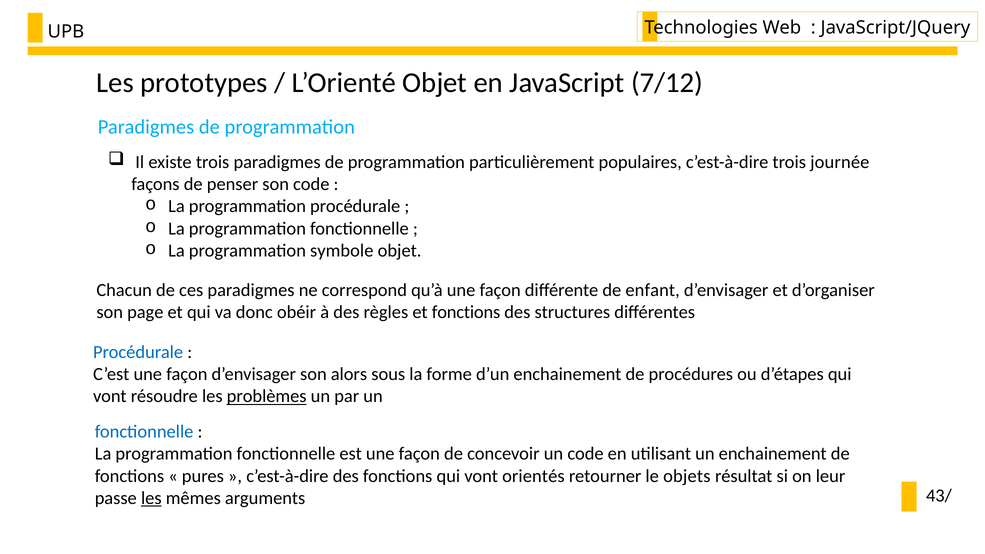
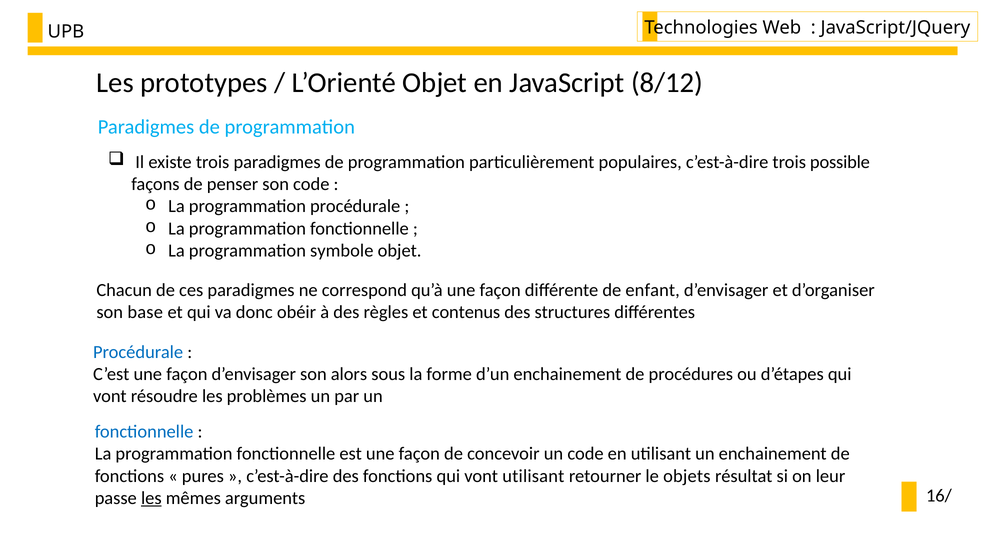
7/12: 7/12 -> 8/12
journée: journée -> possible
page: page -> base
et fonctions: fonctions -> contenus
problèmes underline: present -> none
vont orientés: orientés -> utilisant
43/: 43/ -> 16/
